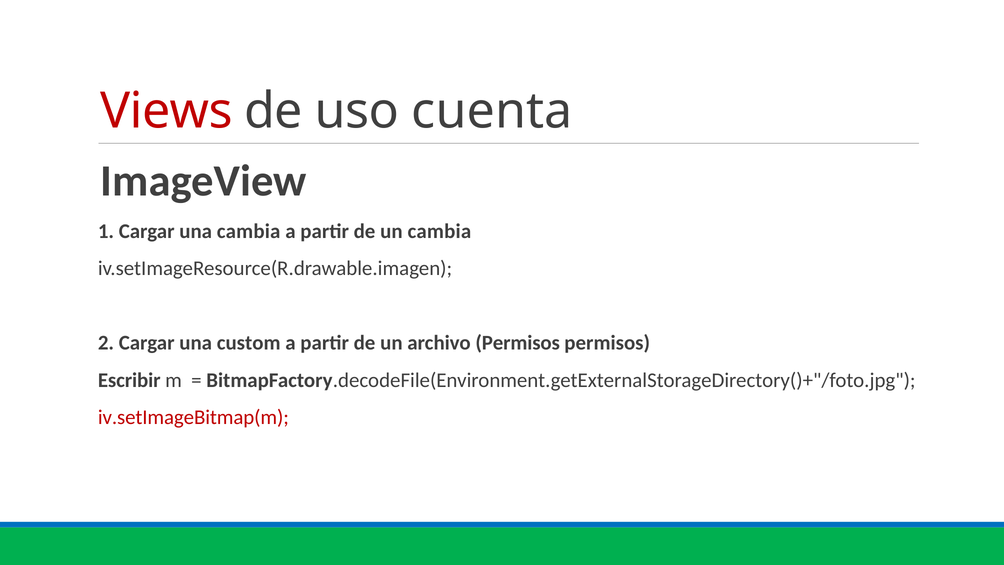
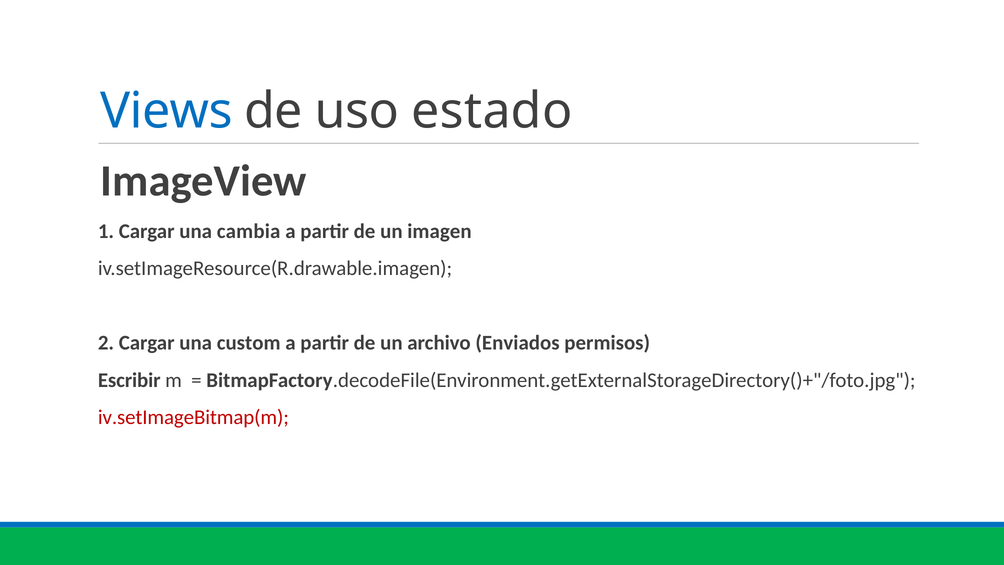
Views colour: red -> blue
cuenta: cuenta -> estado
un cambia: cambia -> imagen
archivo Permisos: Permisos -> Enviados
